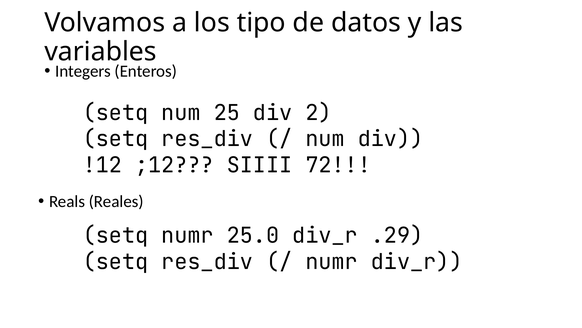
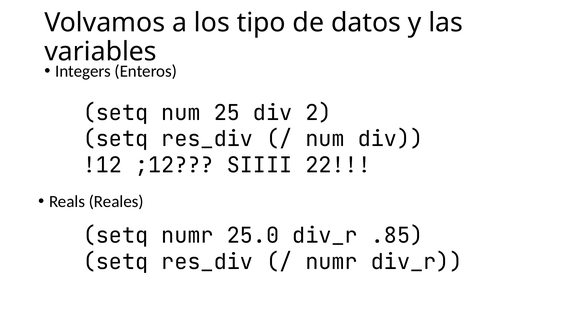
72: 72 -> 22
.29: .29 -> .85
